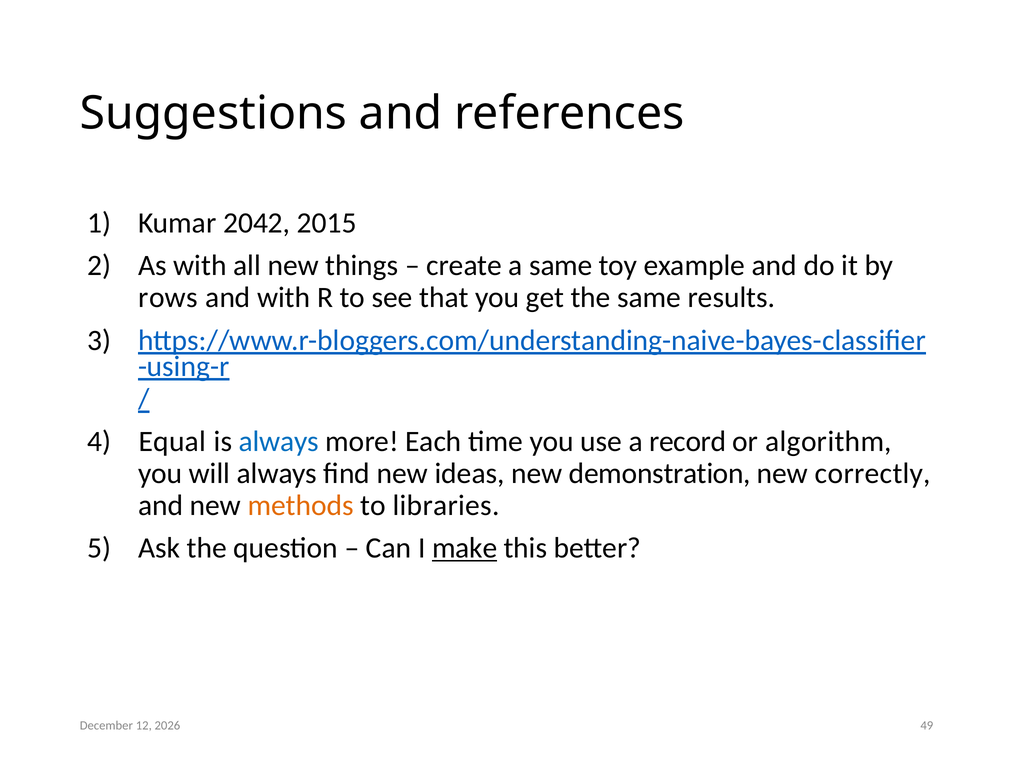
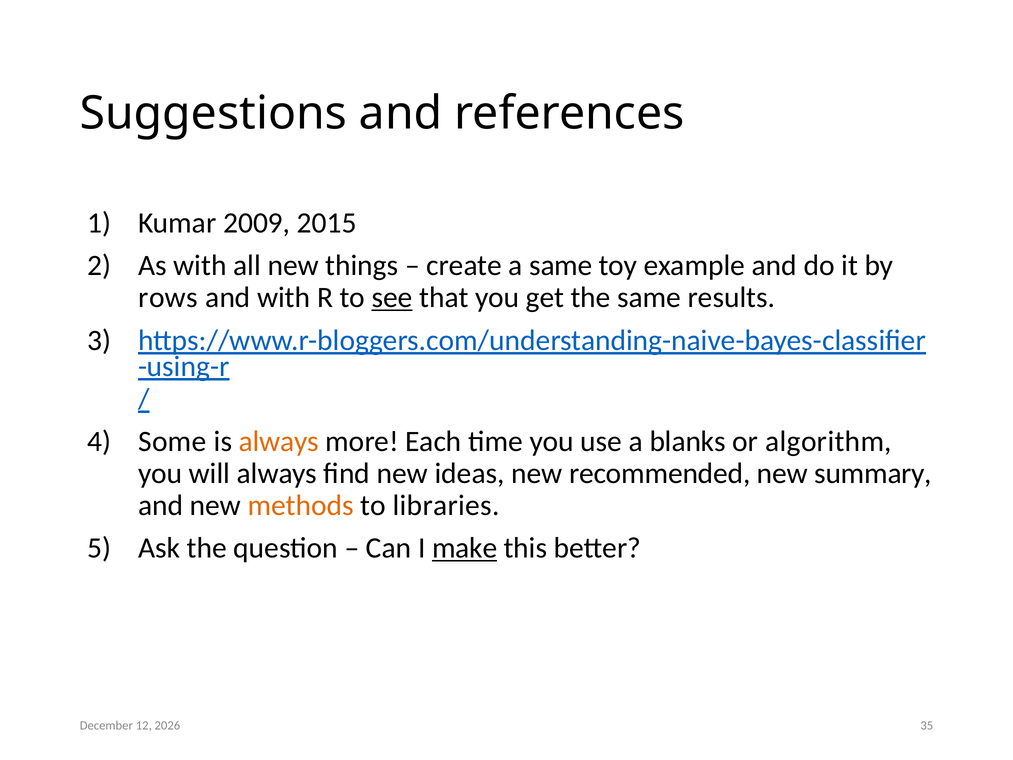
2042: 2042 -> 2009
see underline: none -> present
Equal: Equal -> Some
always at (279, 442) colour: blue -> orange
record: record -> blanks
demonstration: demonstration -> recommended
correctly: correctly -> summary
49: 49 -> 35
